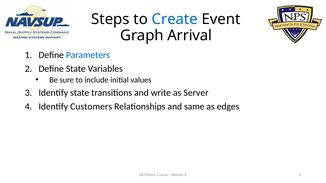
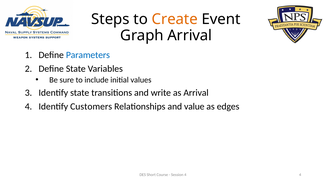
Create colour: blue -> orange
as Server: Server -> Arrival
same: same -> value
